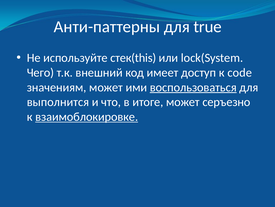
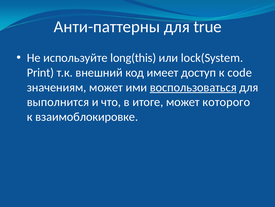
стек(this: стек(this -> long(this
Чего: Чего -> Print
серъезно: серъезно -> которого
взаимоблокировке underline: present -> none
